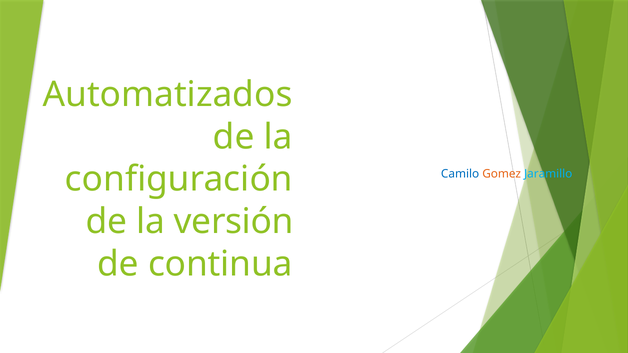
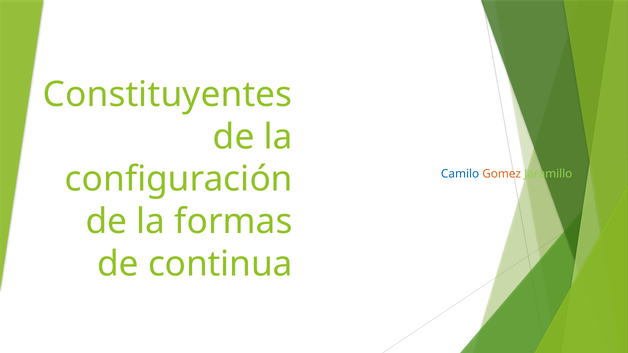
Automatizados: Automatizados -> Constituyentes
Jaramillo colour: light blue -> light green
versión: versión -> formas
